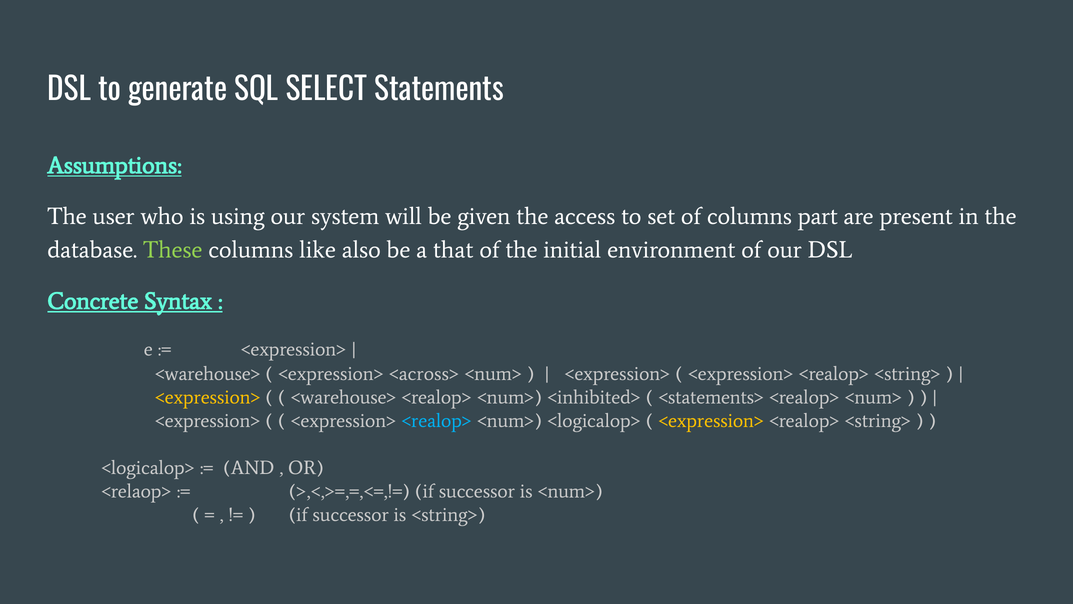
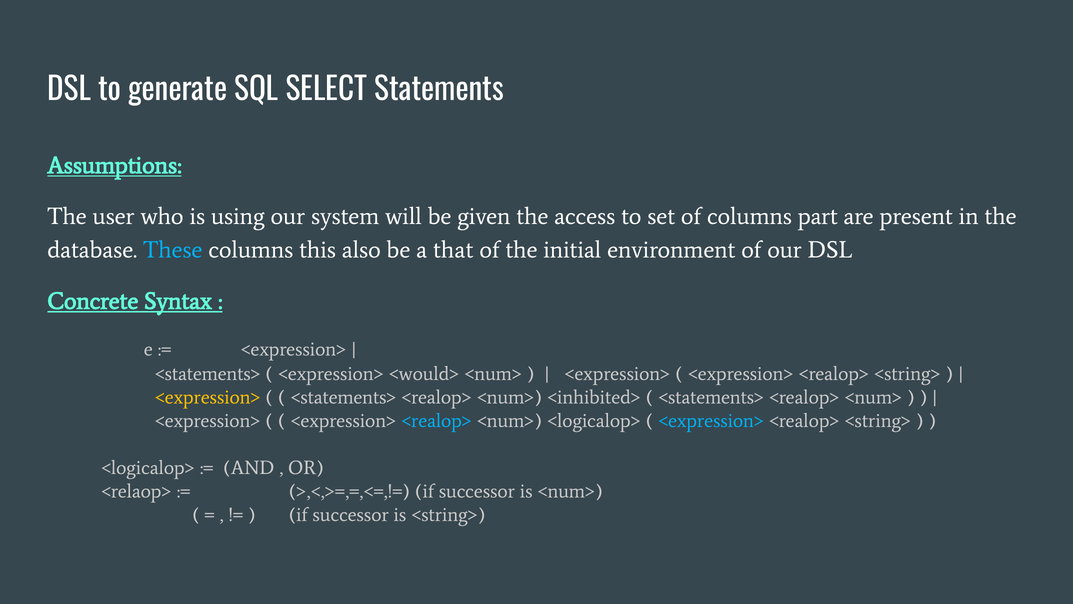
These colour: light green -> light blue
like: like -> this
<warehouse> at (208, 374): <warehouse> -> <statements>
<across>: <across> -> <would>
<warehouse> at (343, 397): <warehouse> -> <statements>
<expression> at (711, 421) colour: yellow -> light blue
